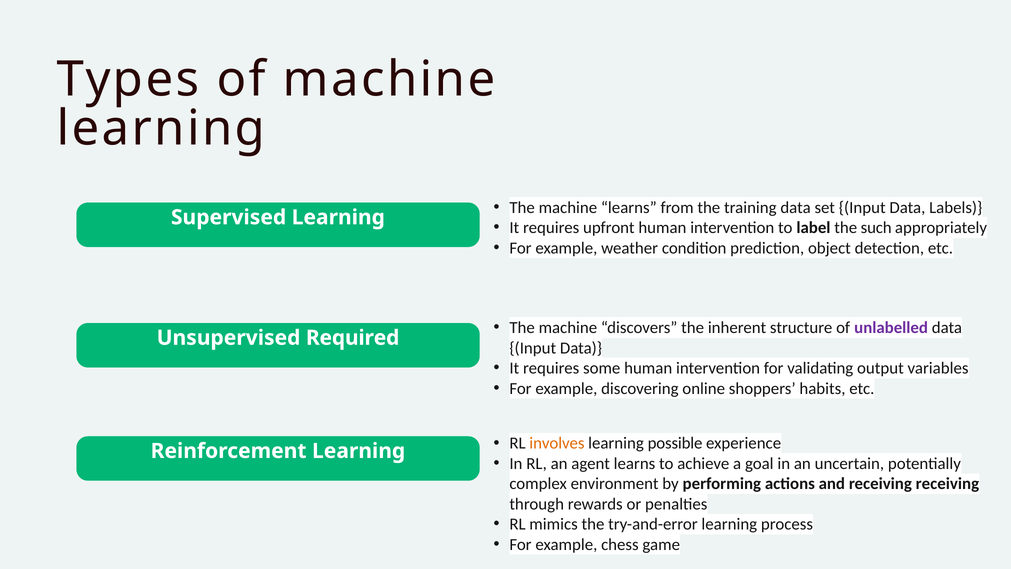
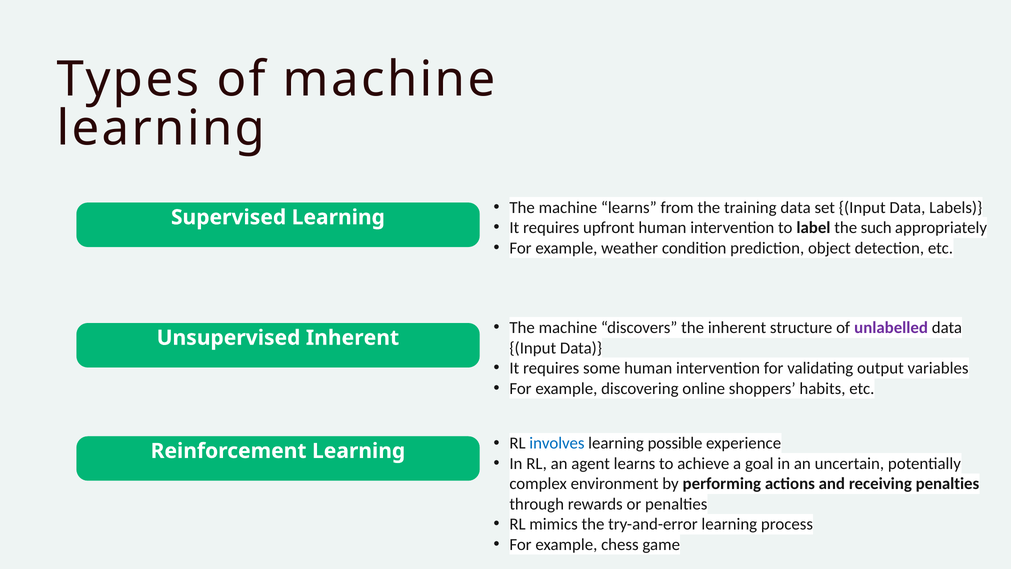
Unsupervised Required: Required -> Inherent
involves colour: orange -> blue
receiving receiving: receiving -> penalties
